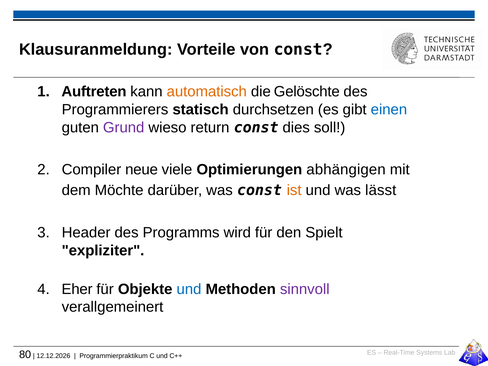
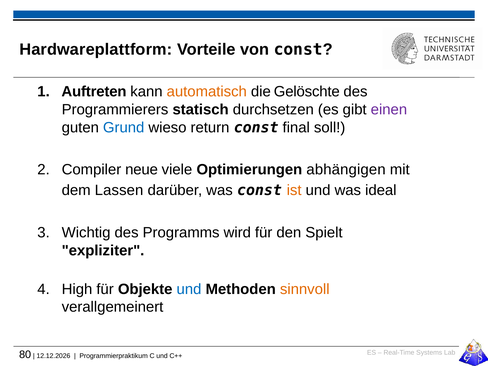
Klausuranmeldung: Klausuranmeldung -> Hardwareplattform
einen colour: blue -> purple
Grund colour: purple -> blue
dies: dies -> final
Möchte: Möchte -> Lassen
lässt: lässt -> ideal
Header: Header -> Wichtig
Eher: Eher -> High
sinnvoll colour: purple -> orange
